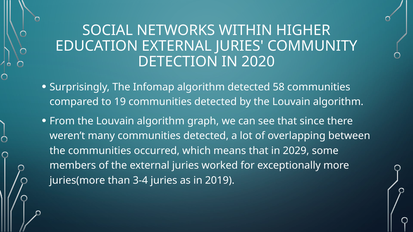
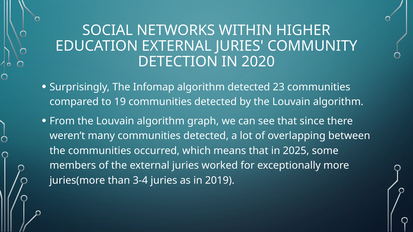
58: 58 -> 23
2029: 2029 -> 2025
